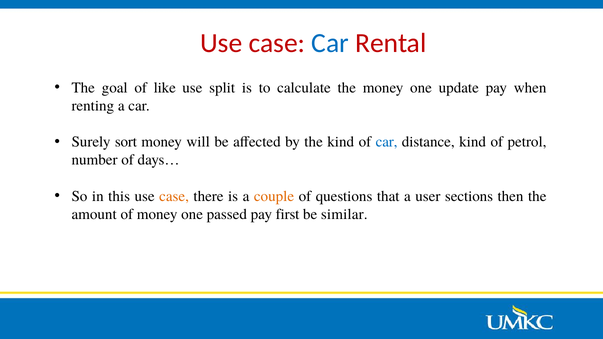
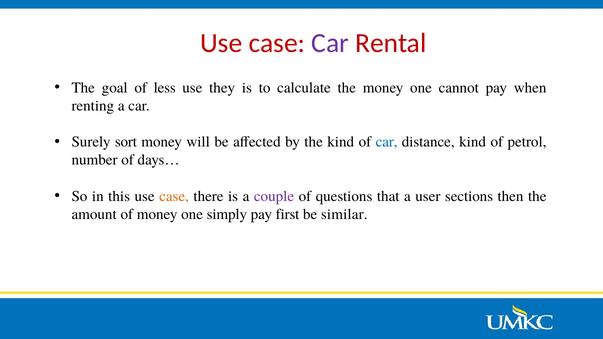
Car at (330, 43) colour: blue -> purple
like: like -> less
split: split -> they
update: update -> cannot
couple colour: orange -> purple
passed: passed -> simply
